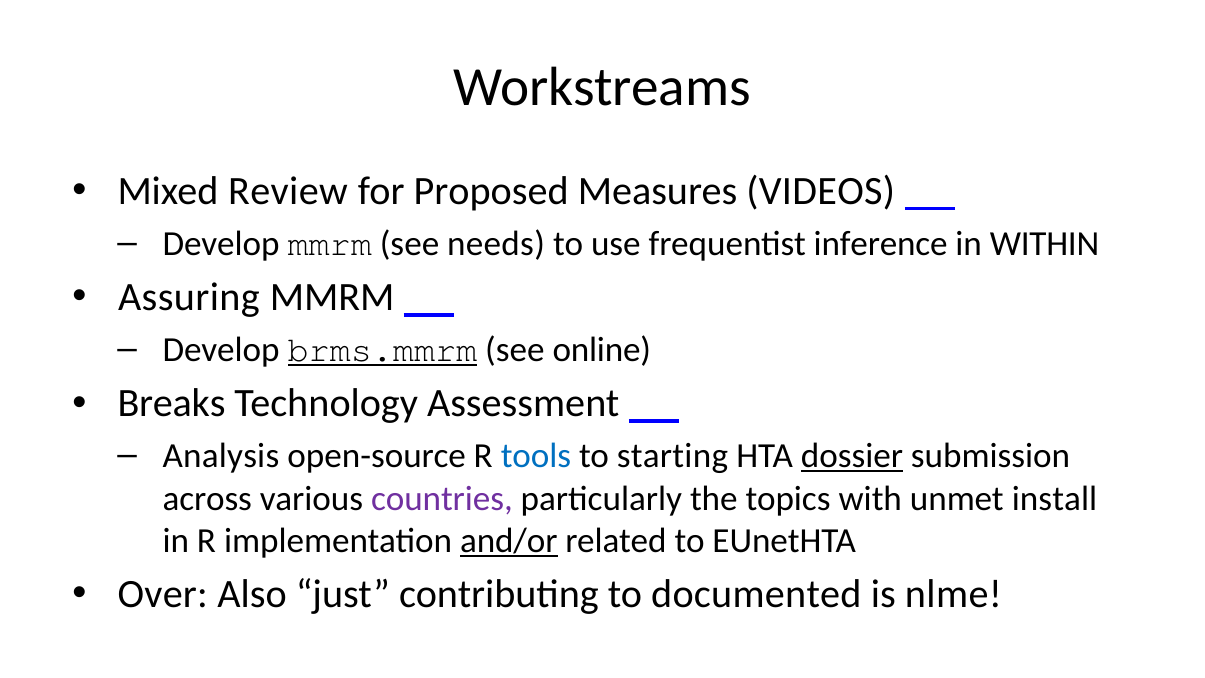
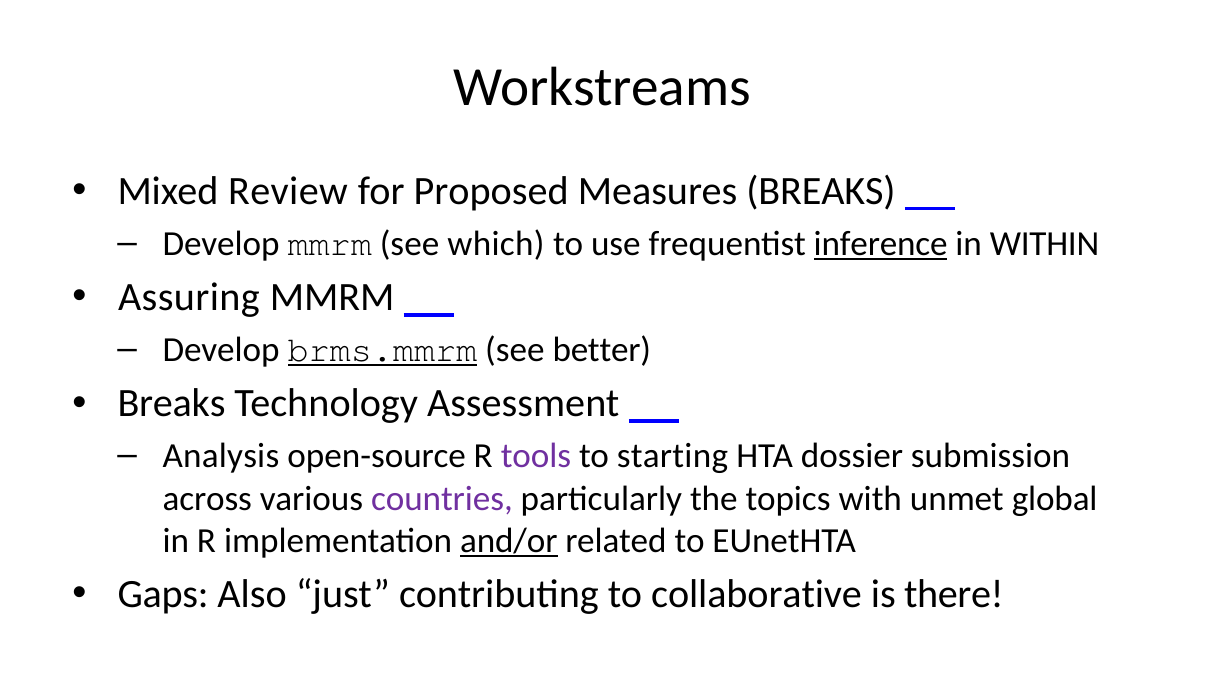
Measures VIDEOS: VIDEOS -> BREAKS
needs: needs -> which
inference underline: none -> present
online: online -> better
tools colour: blue -> purple
dossier underline: present -> none
install: install -> global
Over: Over -> Gaps
documented: documented -> collaborative
nlme: nlme -> there
